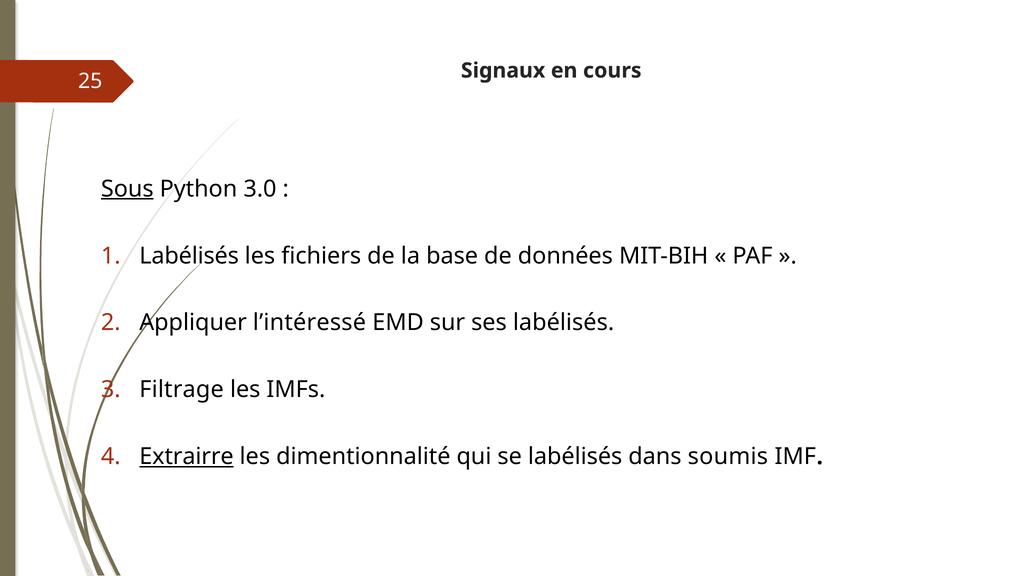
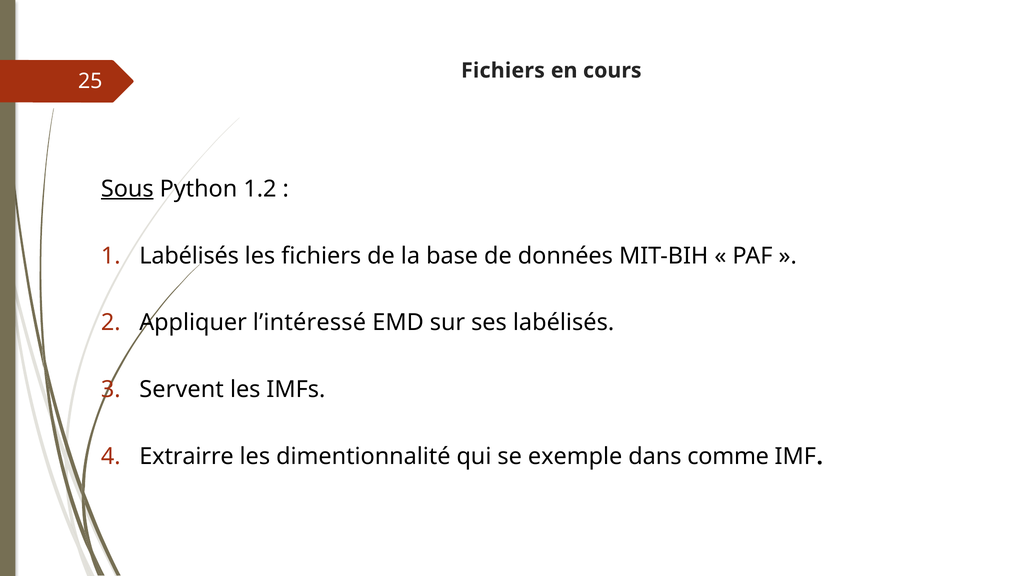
25 Signaux: Signaux -> Fichiers
3.0: 3.0 -> 1.2
Filtrage: Filtrage -> Servent
Extrairre underline: present -> none
se labélisés: labélisés -> exemple
soumis: soumis -> comme
